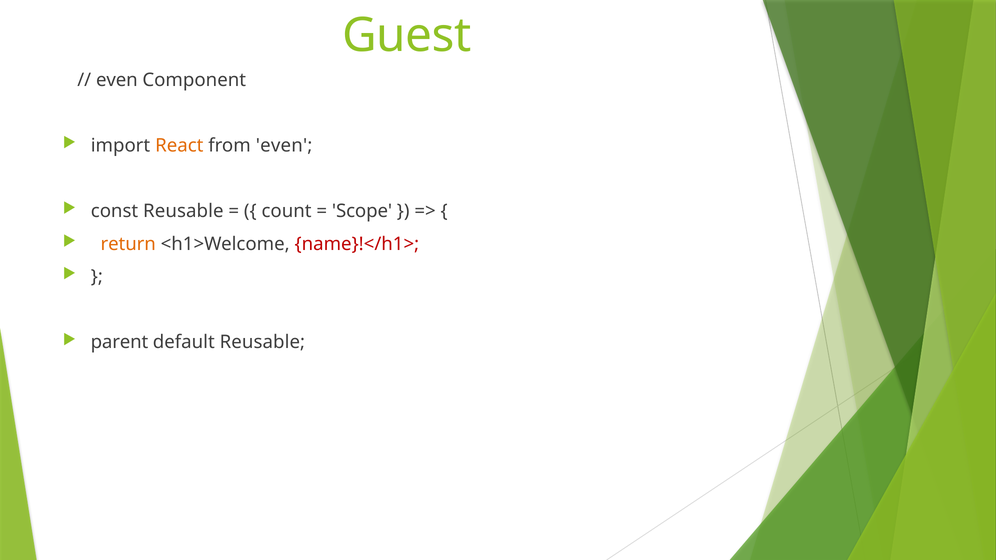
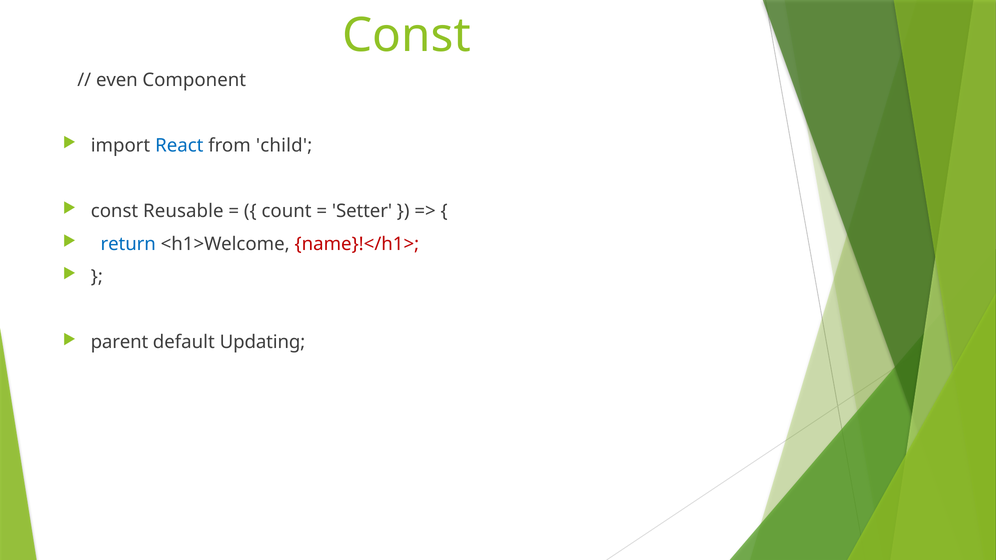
Guest at (407, 36): Guest -> Const
React colour: orange -> blue
from even: even -> child
Scope: Scope -> Setter
return colour: orange -> blue
default Reusable: Reusable -> Updating
